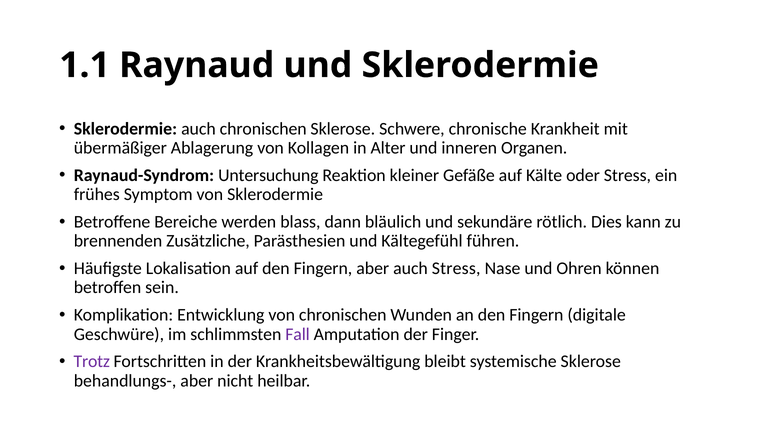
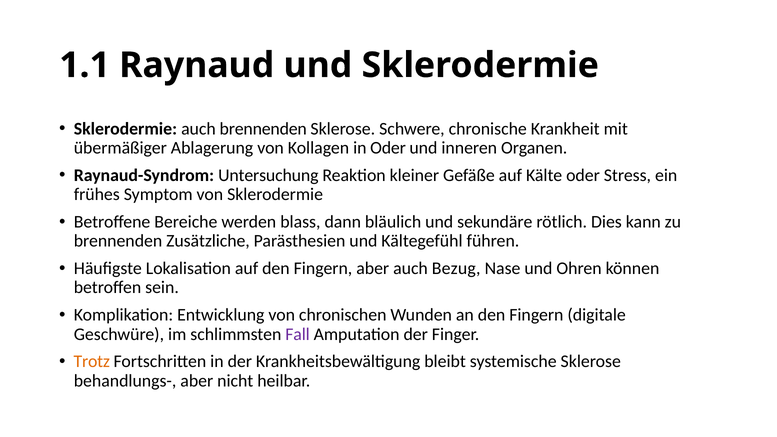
auch chronischen: chronischen -> brennenden
in Alter: Alter -> Oder
auch Stress: Stress -> Bezug
Trotz colour: purple -> orange
